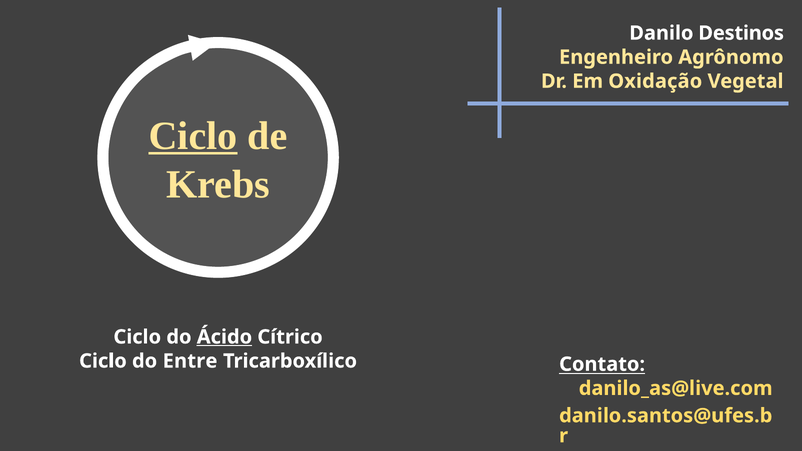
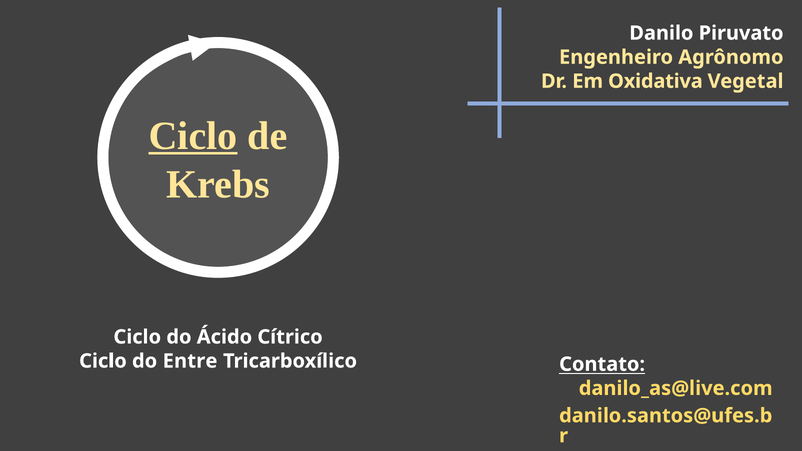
Destinos: Destinos -> Piruvato
Oxidação: Oxidação -> Oxidativa
Ácido underline: present -> none
